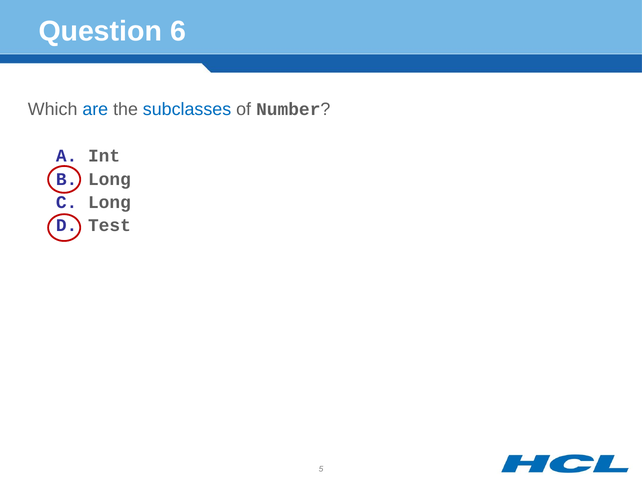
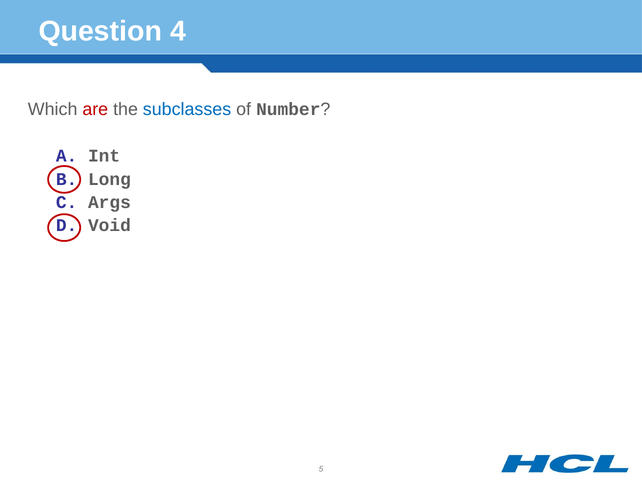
6: 6 -> 4
are colour: blue -> red
Long at (109, 202): Long -> Args
Test: Test -> Void
